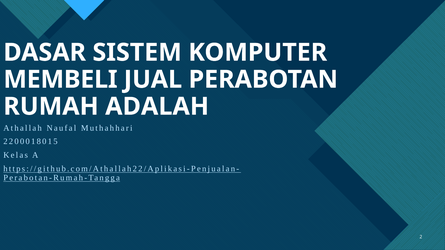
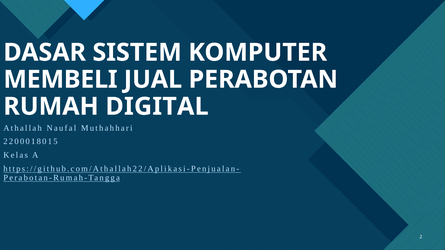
ADALAH: ADALAH -> DIGITAL
